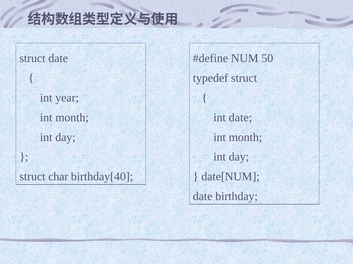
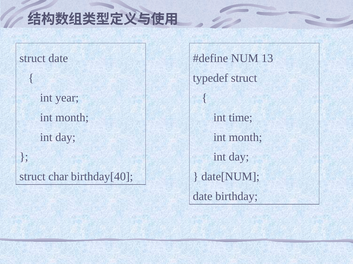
50: 50 -> 13
int date: date -> time
